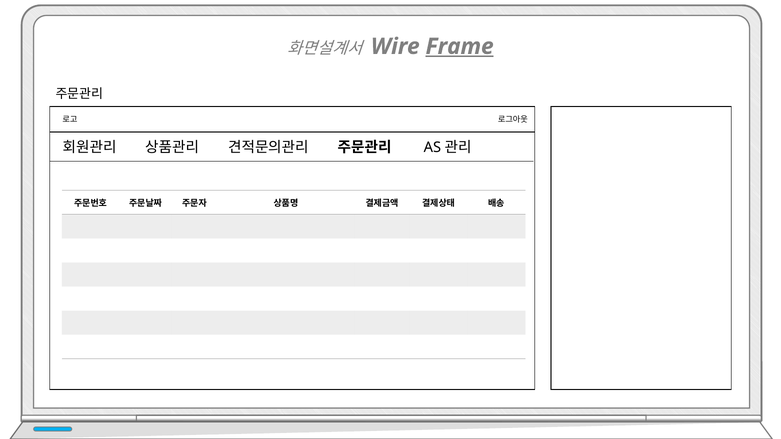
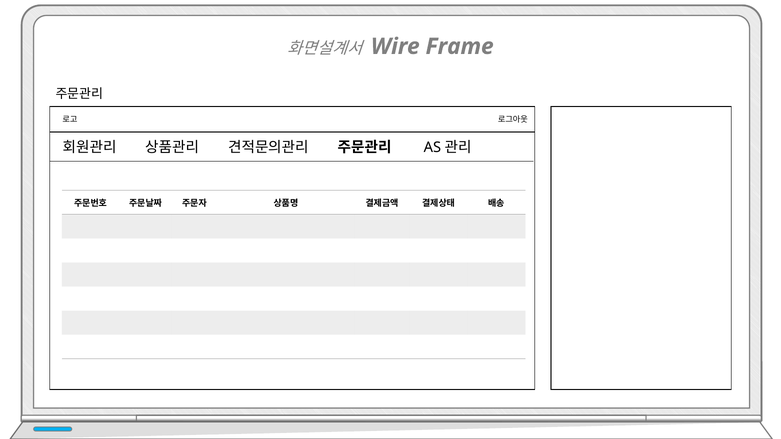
Frame underline: present -> none
